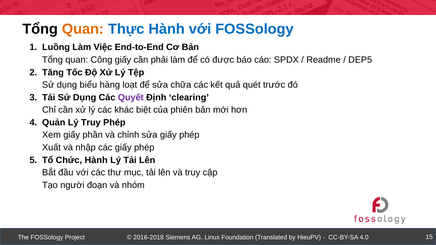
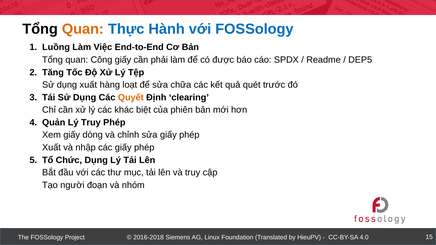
dụng biểu: biểu -> xuất
Quyết colour: purple -> orange
phần: phần -> dòng
Chức Hành: Hành -> Dụng
